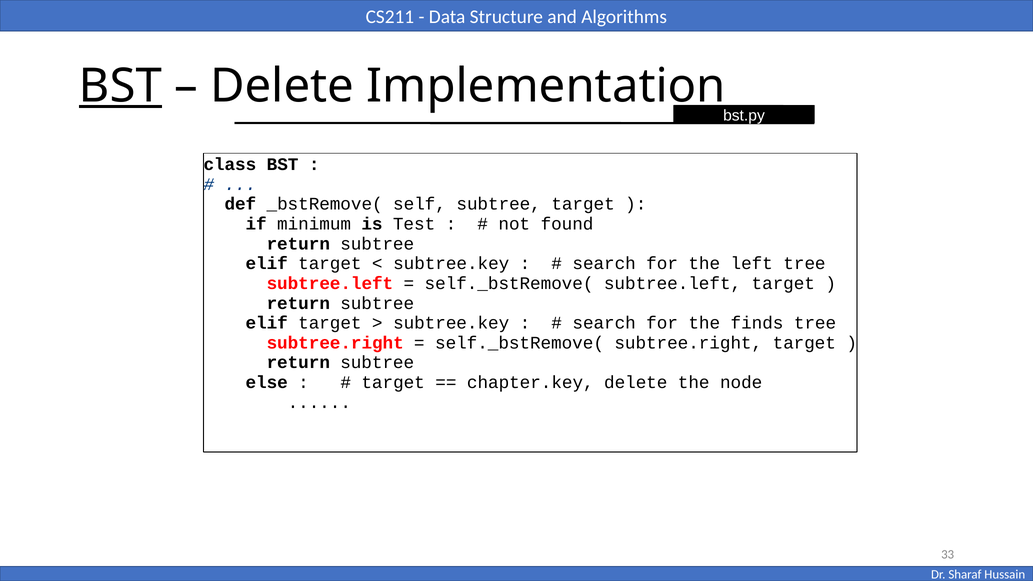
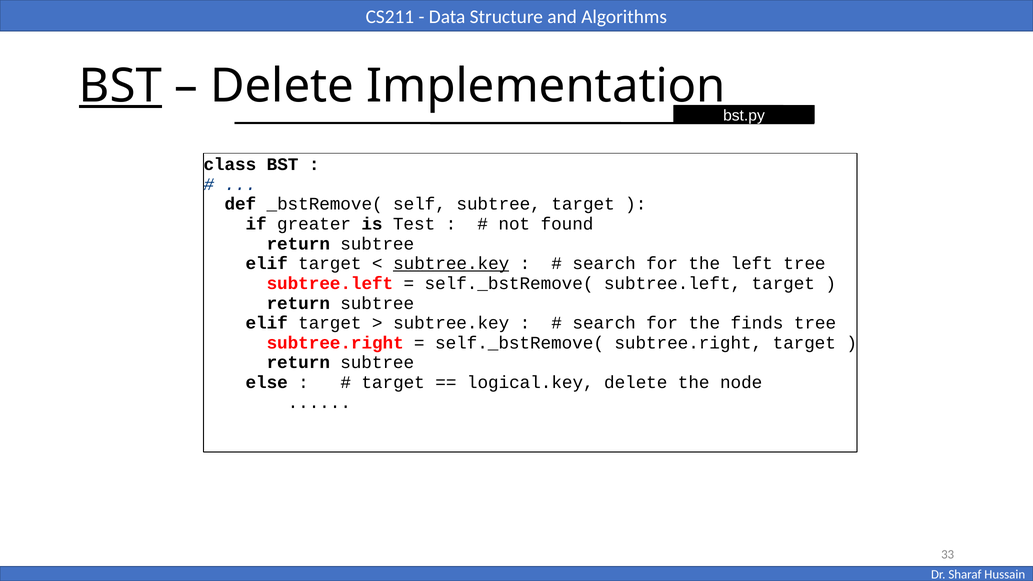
minimum: minimum -> greater
subtree.key at (451, 264) underline: none -> present
chapter.key: chapter.key -> logical.key
